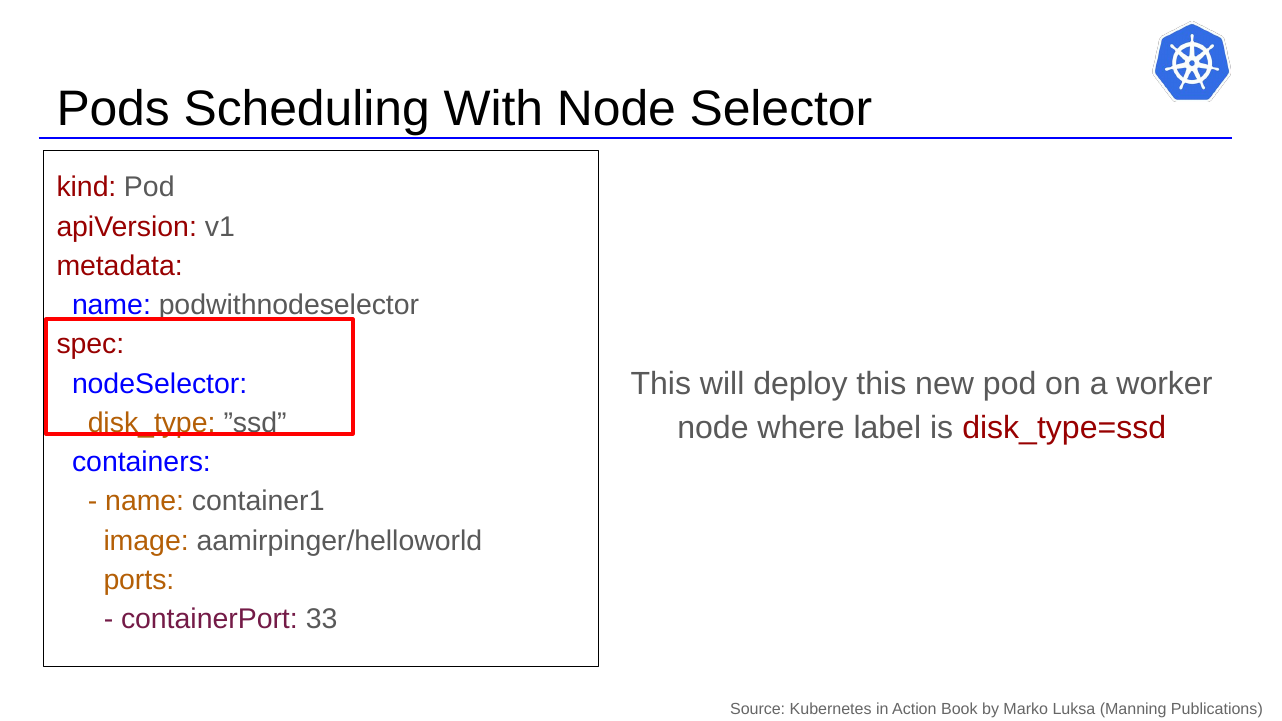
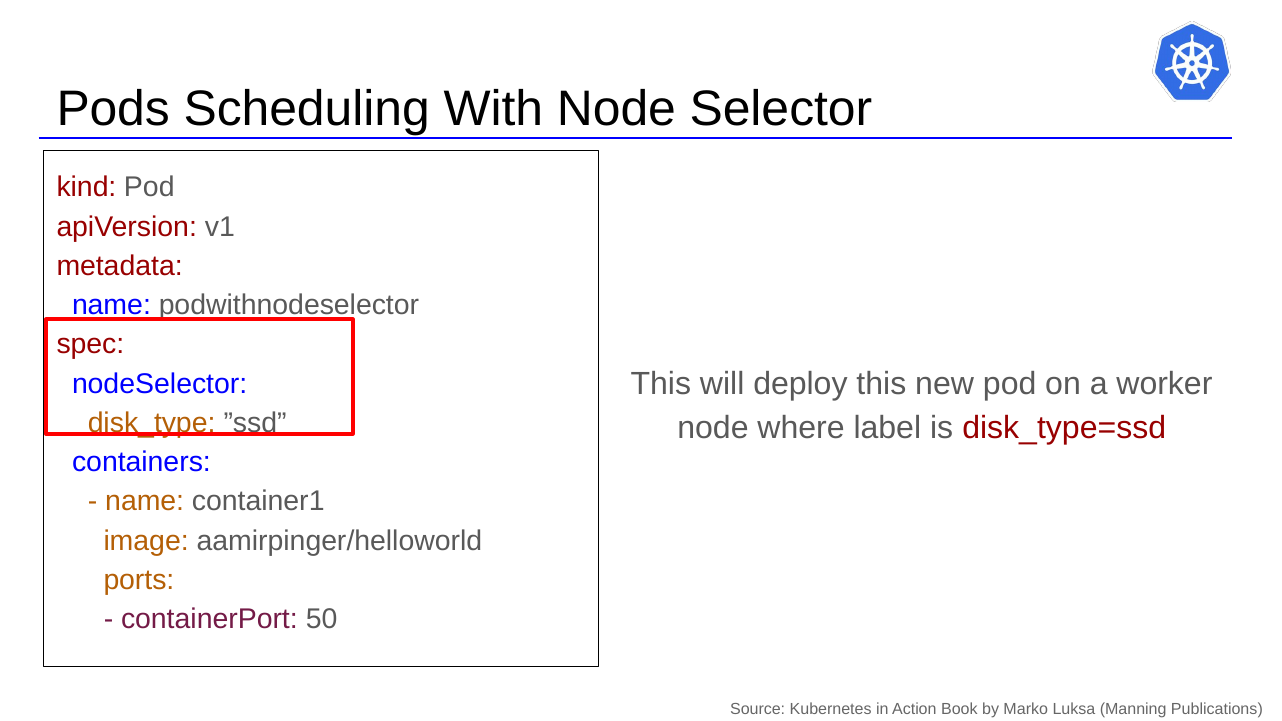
33: 33 -> 50
